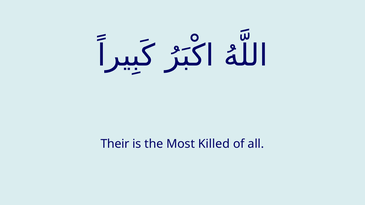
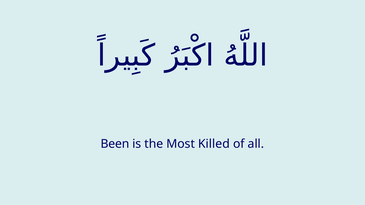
Their: Their -> Been
